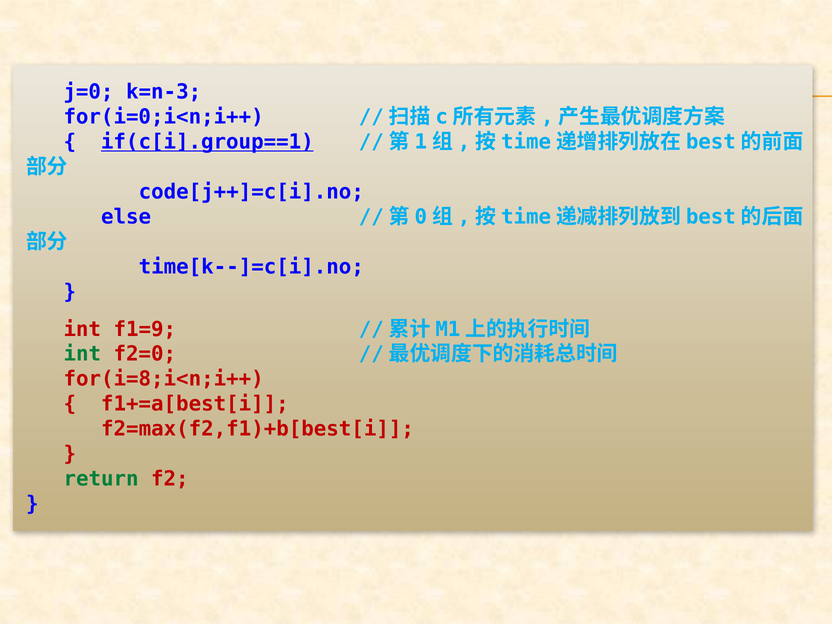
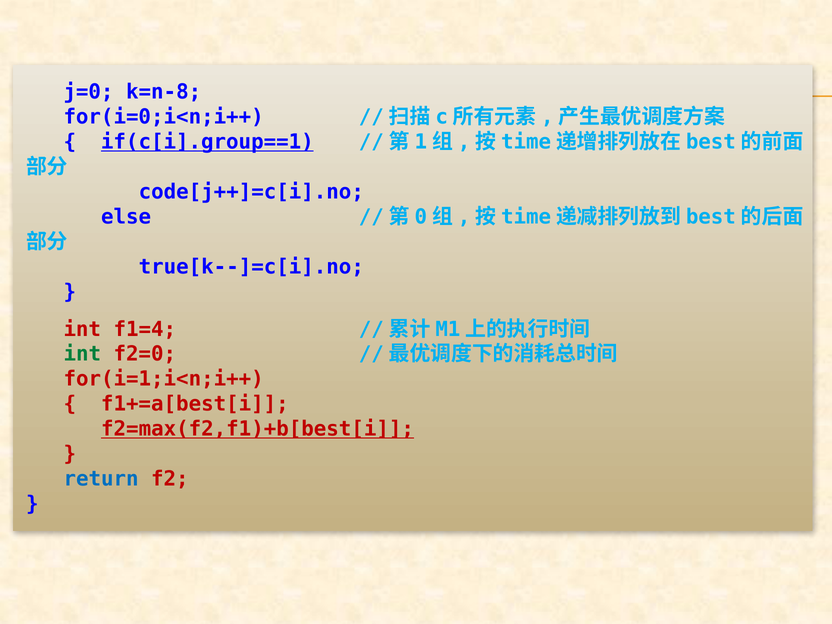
k=n-3: k=n-3 -> k=n-8
time[k--]=c[i].no: time[k--]=c[i].no -> true[k--]=c[i].no
f1=9: f1=9 -> f1=4
for(i=8;i<n;i++: for(i=8;i<n;i++ -> for(i=1;i<n;i++
f2=max(f2,f1)+b[best[i underline: none -> present
return colour: green -> blue
